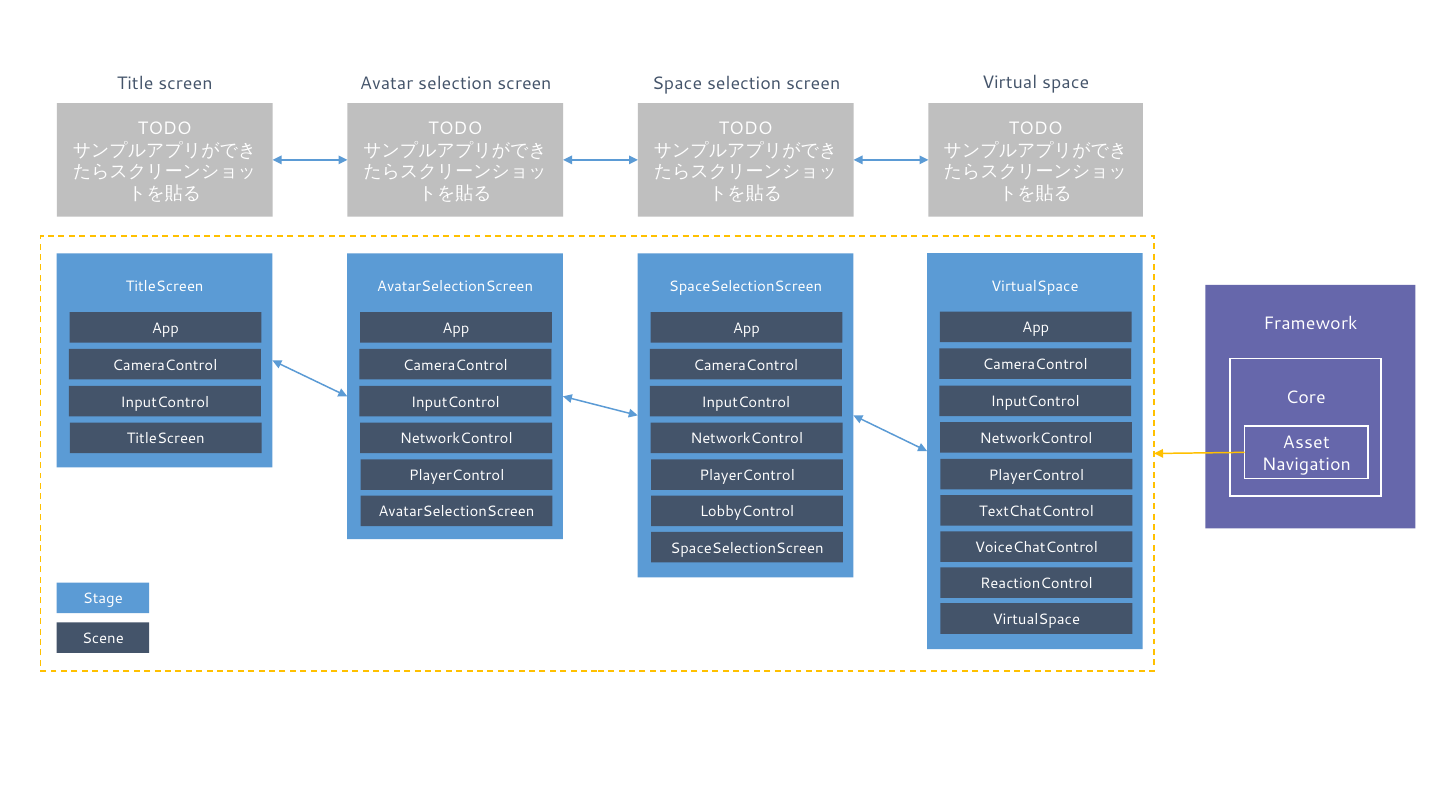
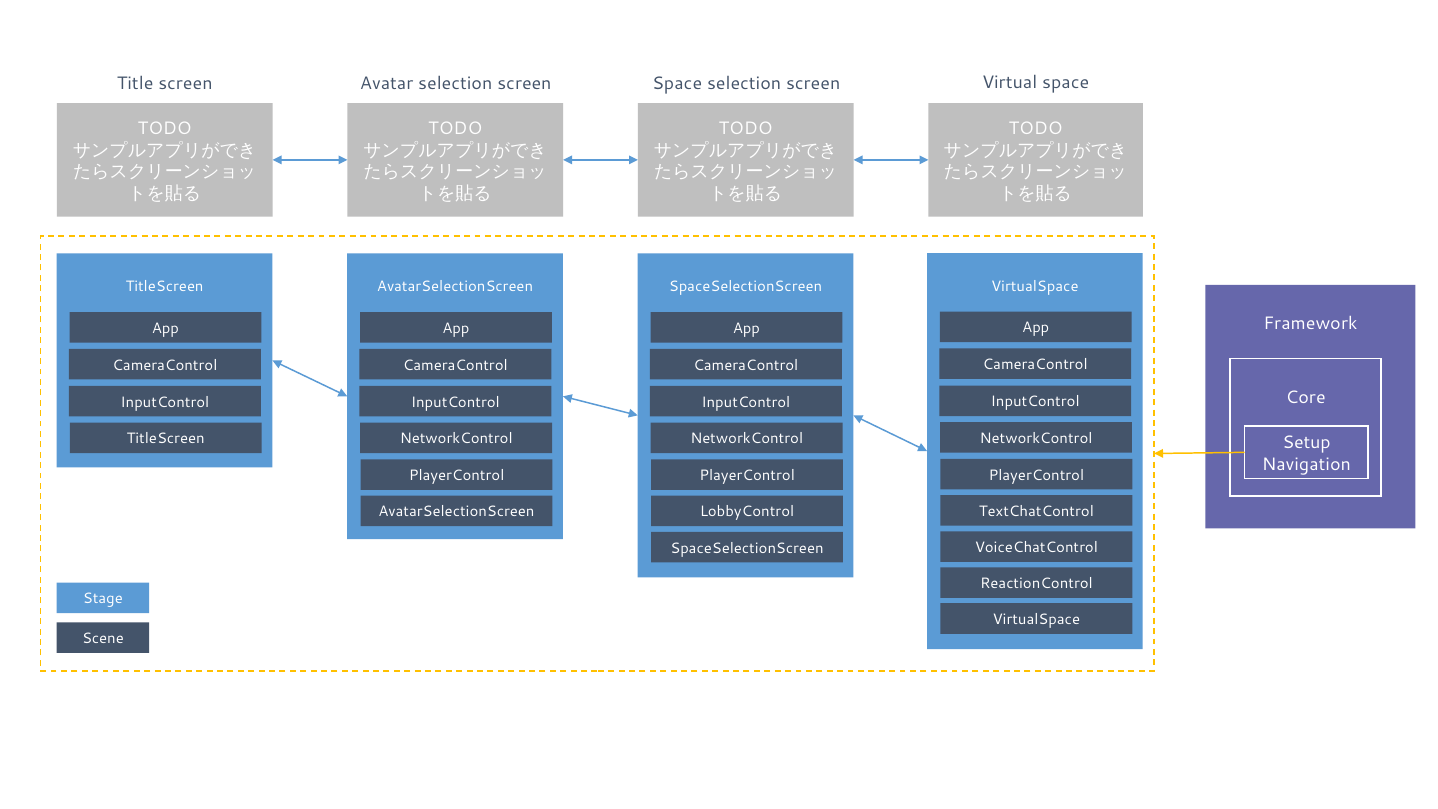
Asset: Asset -> Setup
